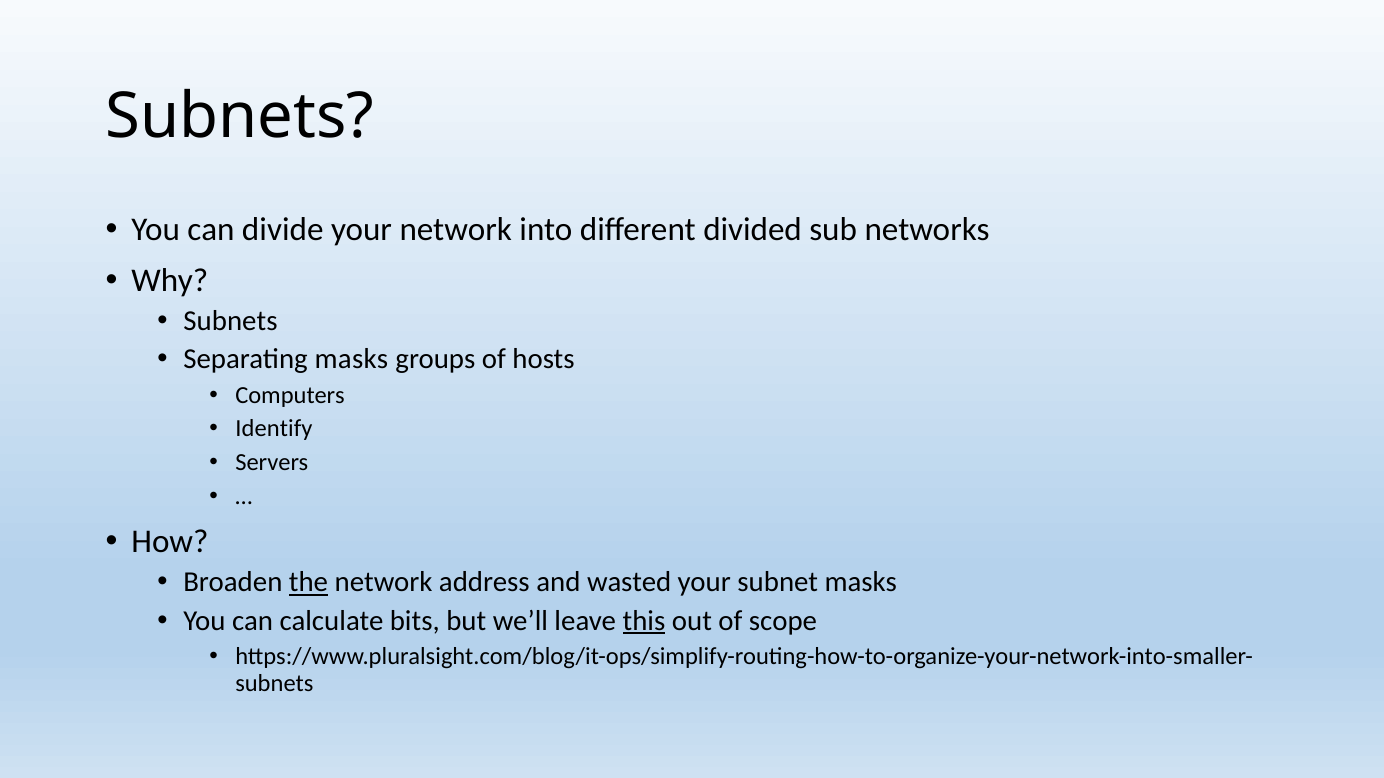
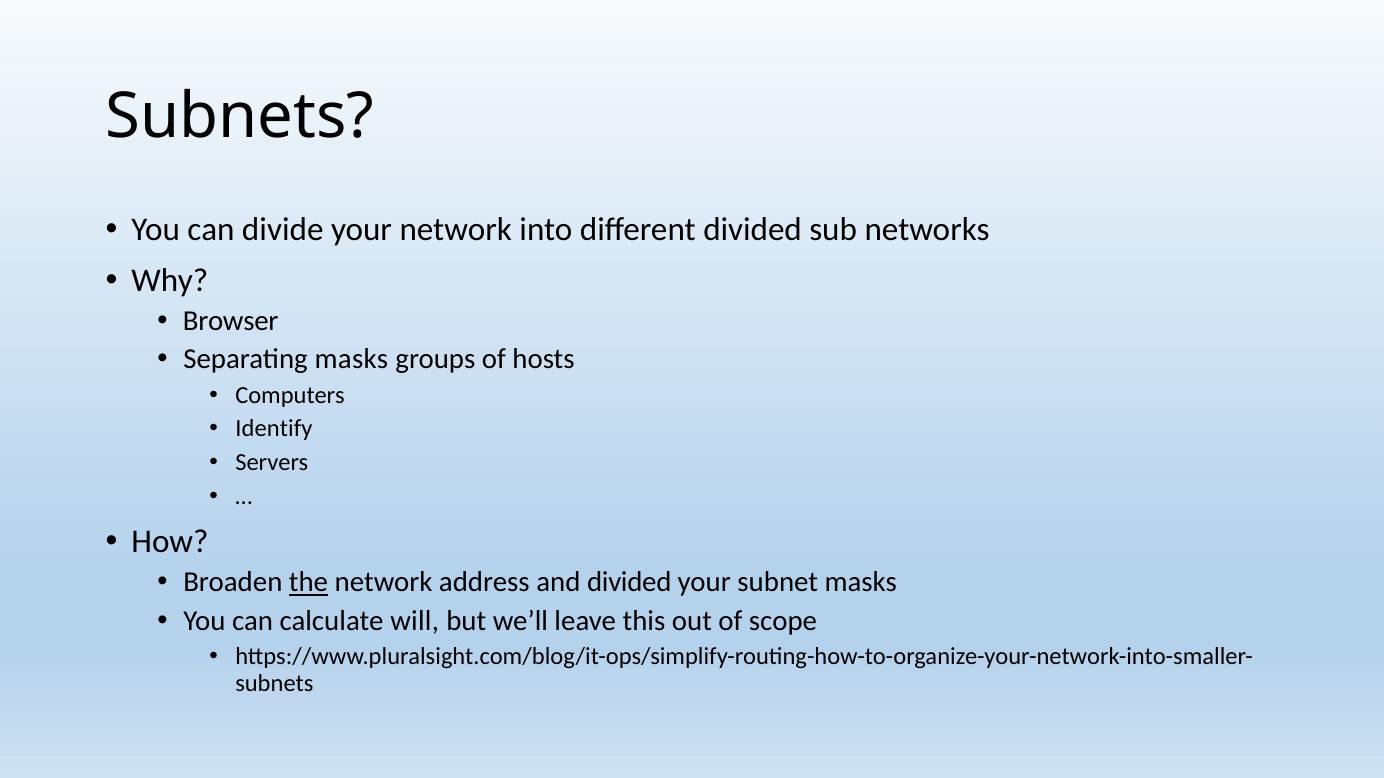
Subnets at (230, 321): Subnets -> Browser
and wasted: wasted -> divided
bits: bits -> will
this underline: present -> none
